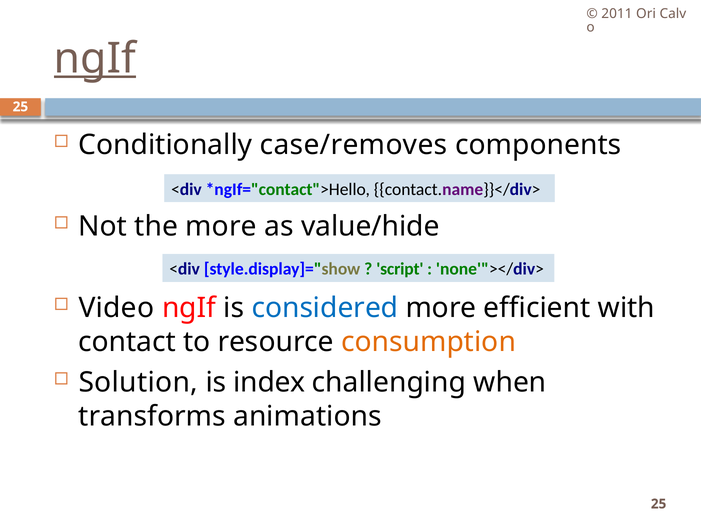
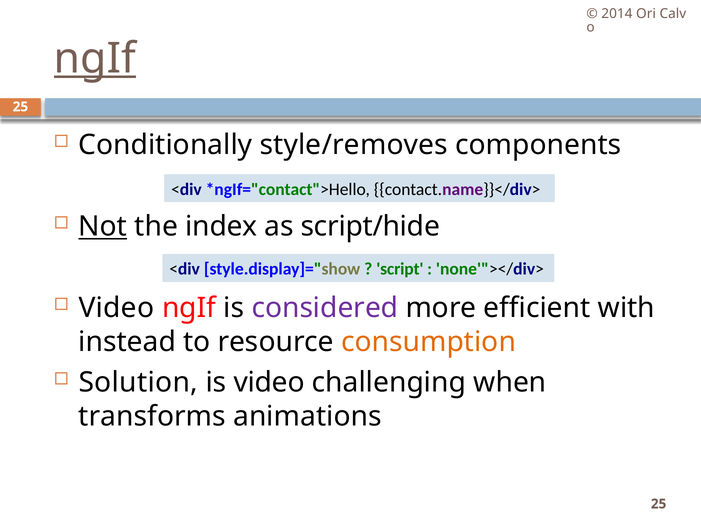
2011: 2011 -> 2014
case/removes: case/removes -> style/removes
Not underline: none -> present
the more: more -> index
value/hide: value/hide -> script/hide
considered colour: blue -> purple
contact: contact -> instead
is index: index -> video
